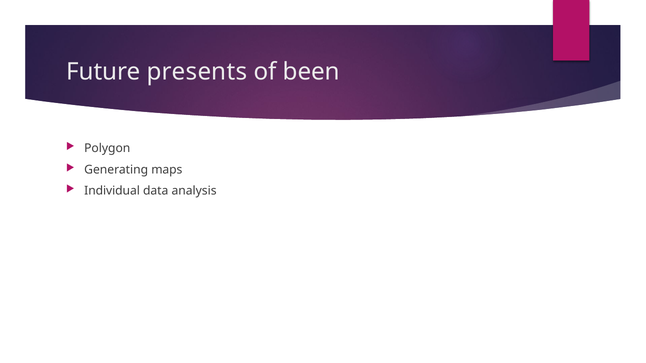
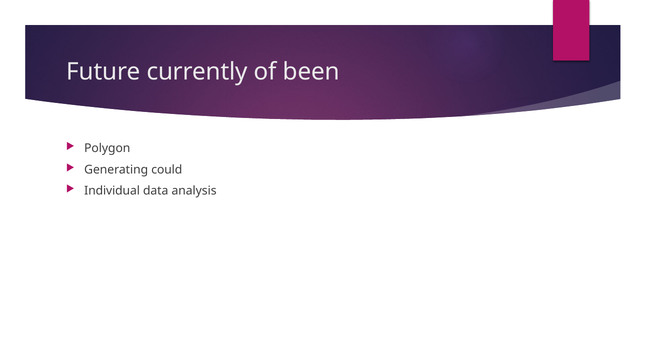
presents: presents -> currently
maps: maps -> could
